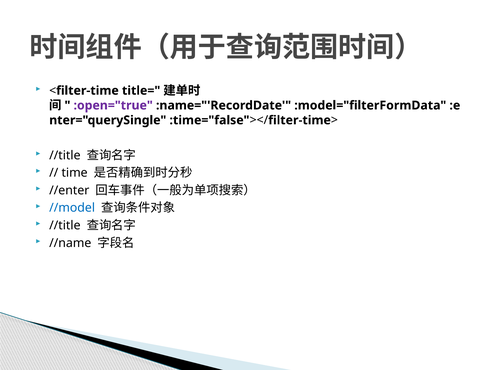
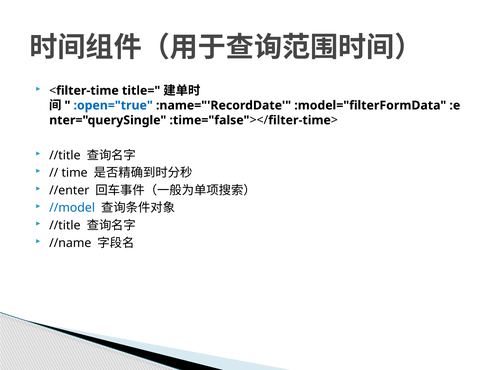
:open="true colour: purple -> blue
